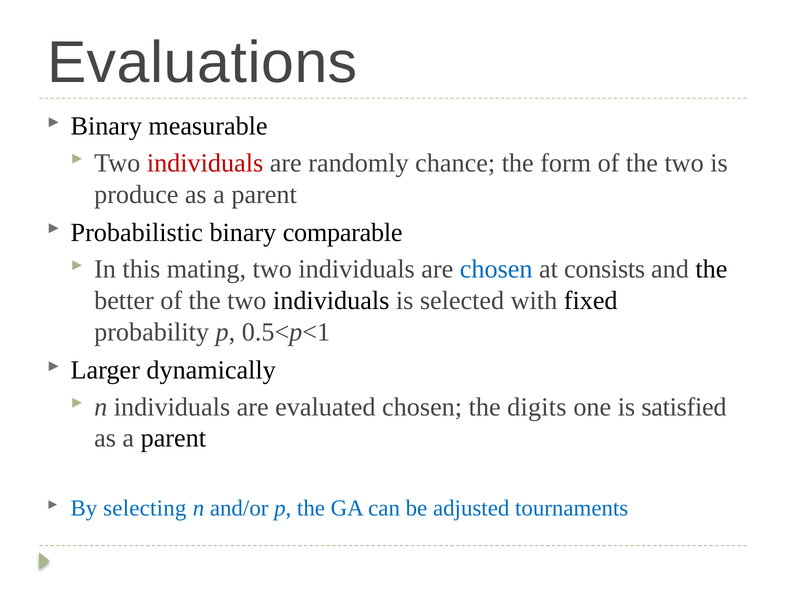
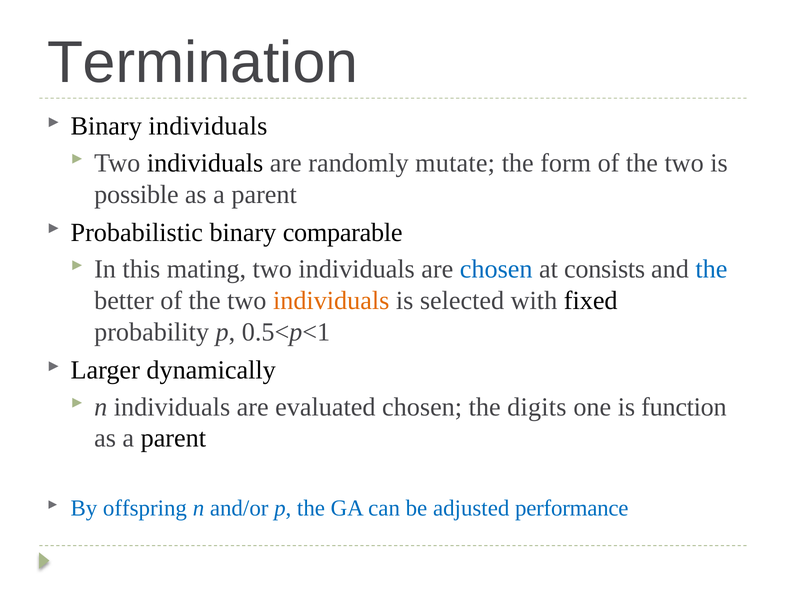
Evaluations: Evaluations -> Termination
Binary measurable: measurable -> individuals
individuals at (205, 163) colour: red -> black
chance: chance -> mutate
produce: produce -> possible
the at (711, 269) colour: black -> blue
individuals at (331, 301) colour: black -> orange
satisfied: satisfied -> function
selecting: selecting -> offspring
tournaments: tournaments -> performance
